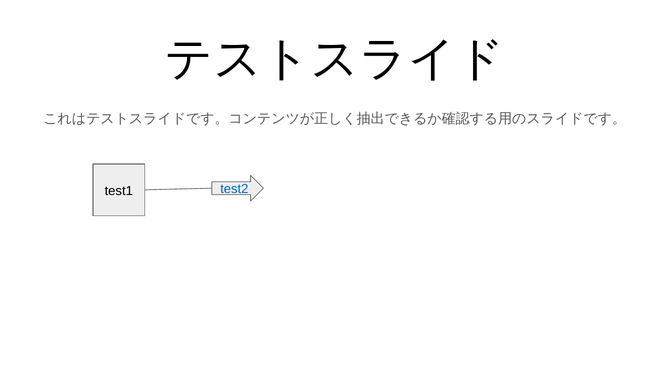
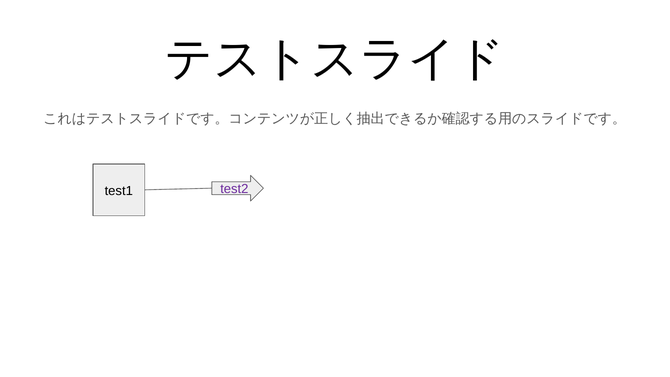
test2 colour: blue -> purple
